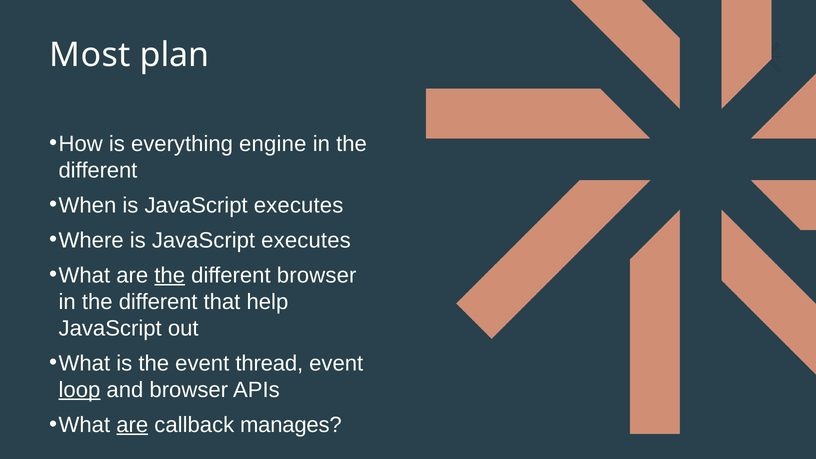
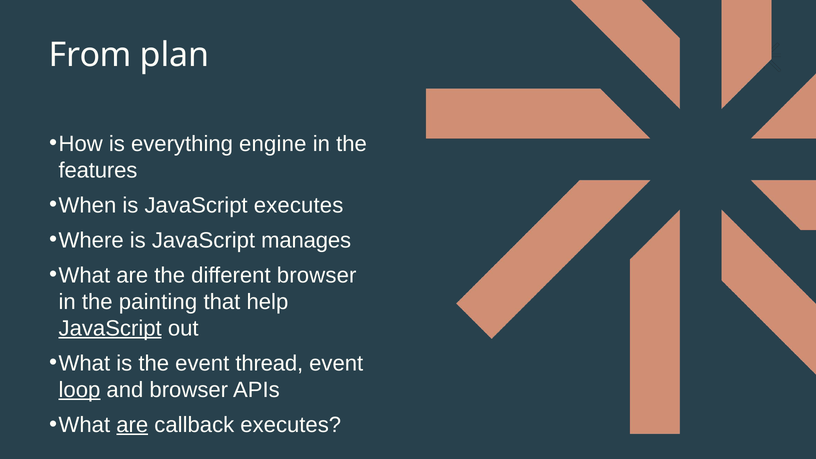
Most: Most -> From
different at (98, 170): different -> features
Where is JavaScript executes: executes -> manages
the at (170, 275) underline: present -> none
different at (158, 302): different -> painting
JavaScript at (110, 328) underline: none -> present
callback manages: manages -> executes
